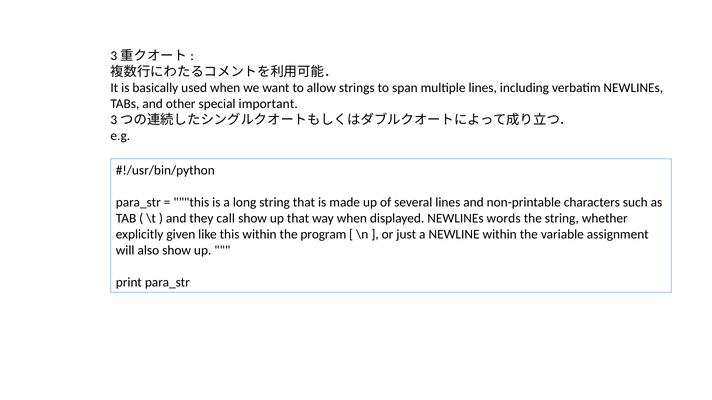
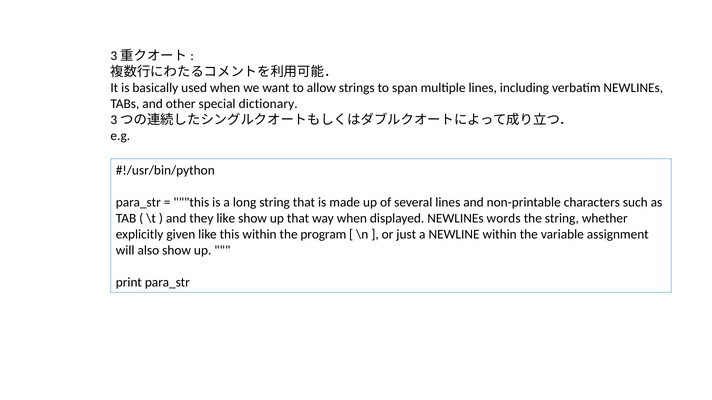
important: important -> dictionary
they call: call -> like
